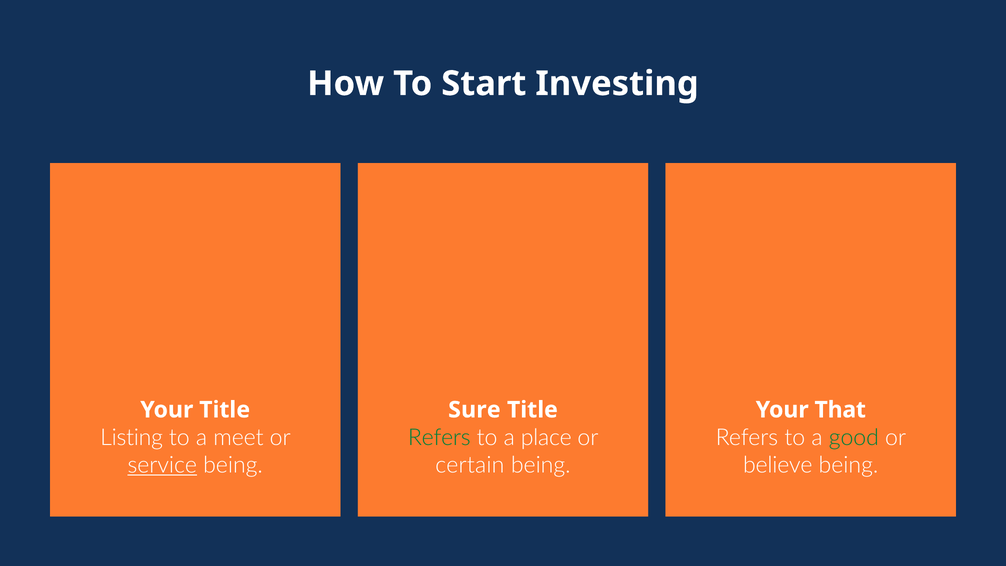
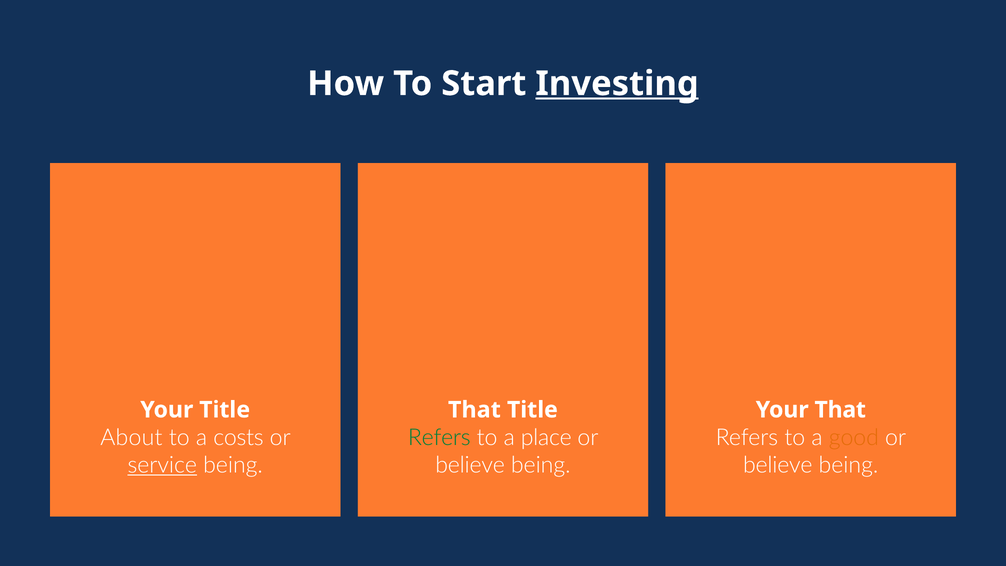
Investing underline: none -> present
Sure at (474, 410): Sure -> That
Listing: Listing -> About
meet: meet -> costs
good colour: green -> orange
certain at (470, 465): certain -> believe
